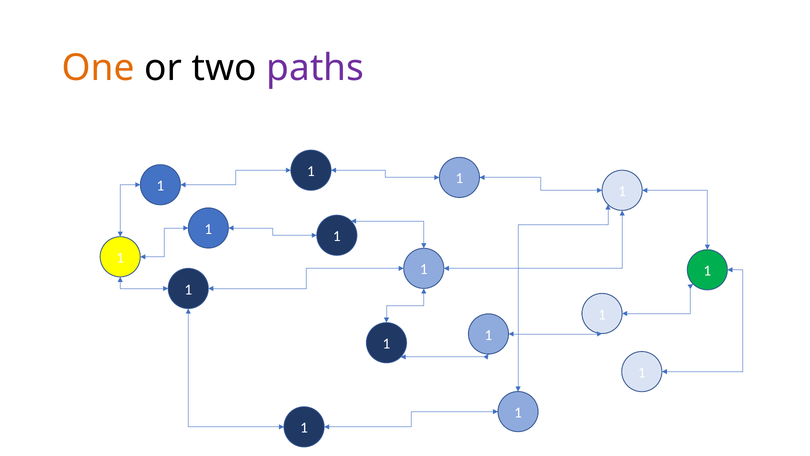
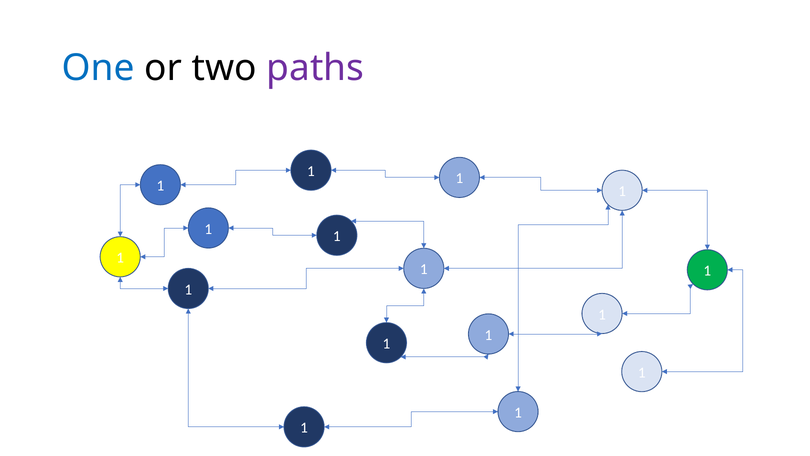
One colour: orange -> blue
